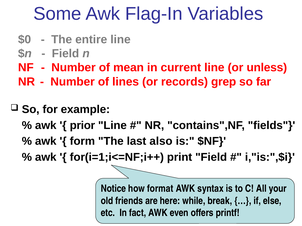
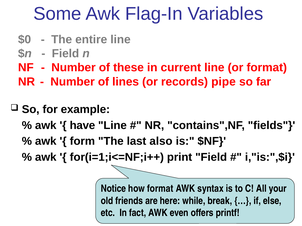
mean: mean -> these
or unless: unless -> format
grep: grep -> pipe
prior: prior -> have
